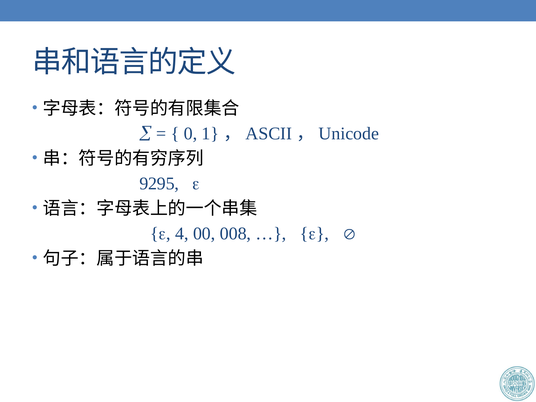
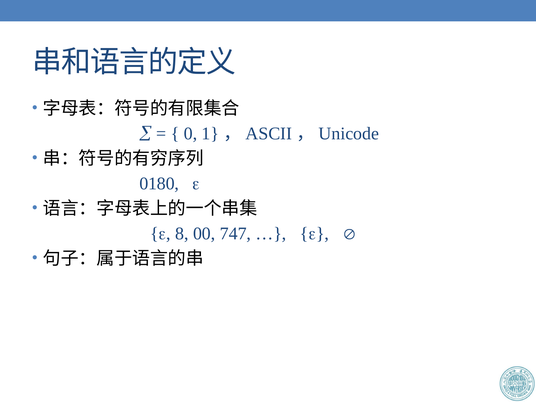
9295: 9295 -> 0180
4: 4 -> 8
008: 008 -> 747
